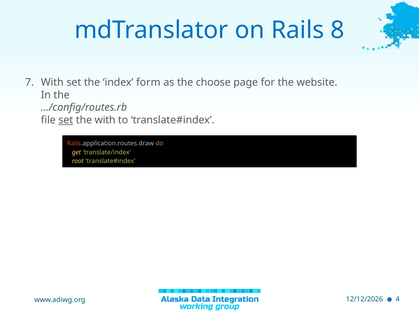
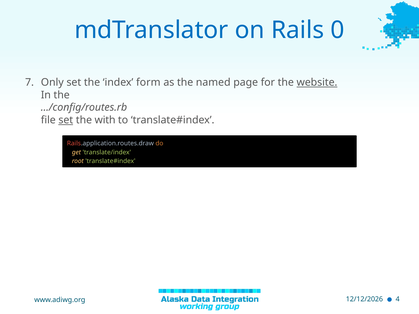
8: 8 -> 0
With at (52, 82): With -> Only
choose: choose -> named
website underline: none -> present
